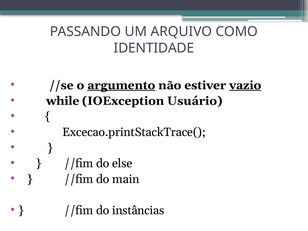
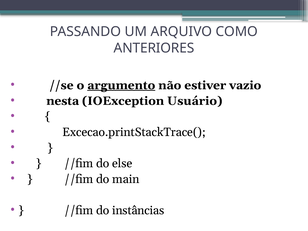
IDENTIDADE: IDENTIDADE -> ANTERIORES
vazio underline: present -> none
while: while -> nesta
